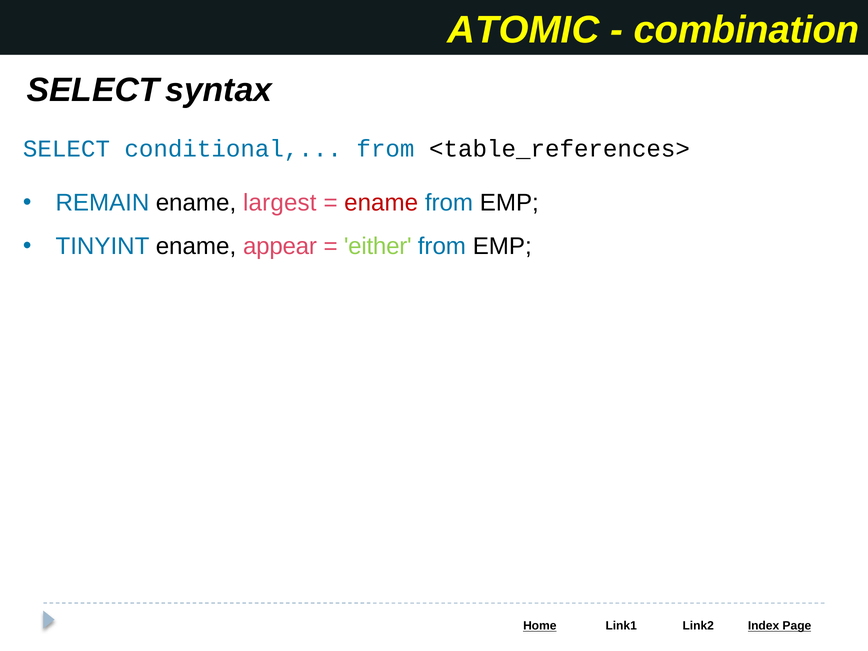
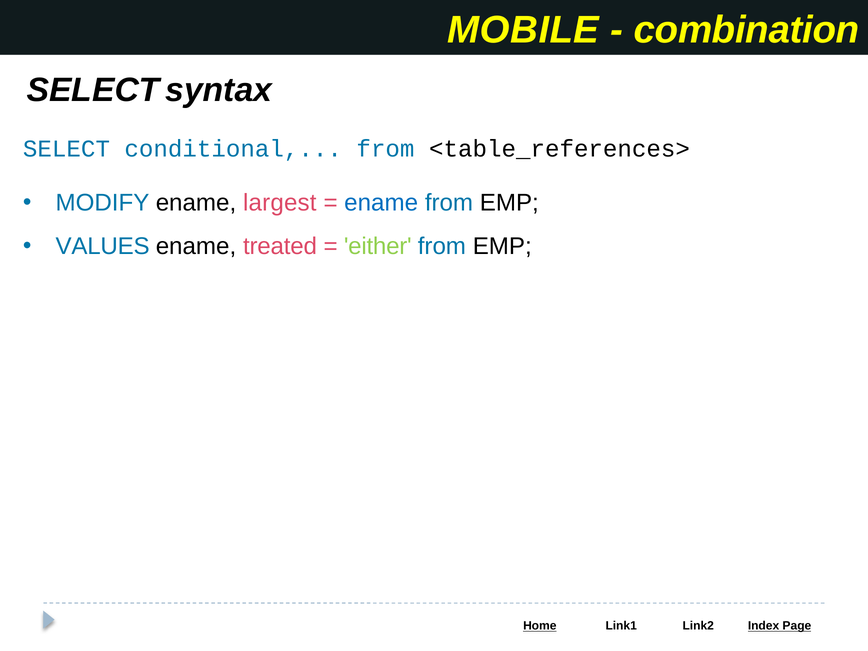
ATOMIC: ATOMIC -> MOBILE
REMAIN: REMAIN -> MODIFY
ename at (381, 203) colour: red -> blue
TINYINT: TINYINT -> VALUES
appear: appear -> treated
